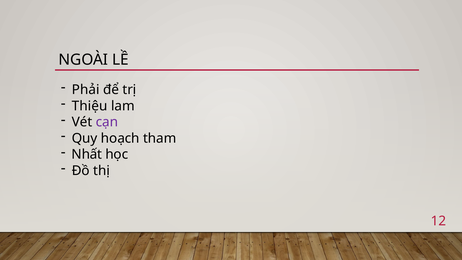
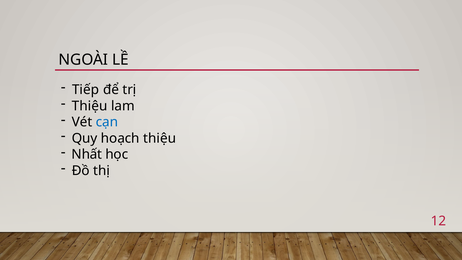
Phải: Phải -> Tiếp
cạn colour: purple -> blue
hoạch tham: tham -> thiệu
